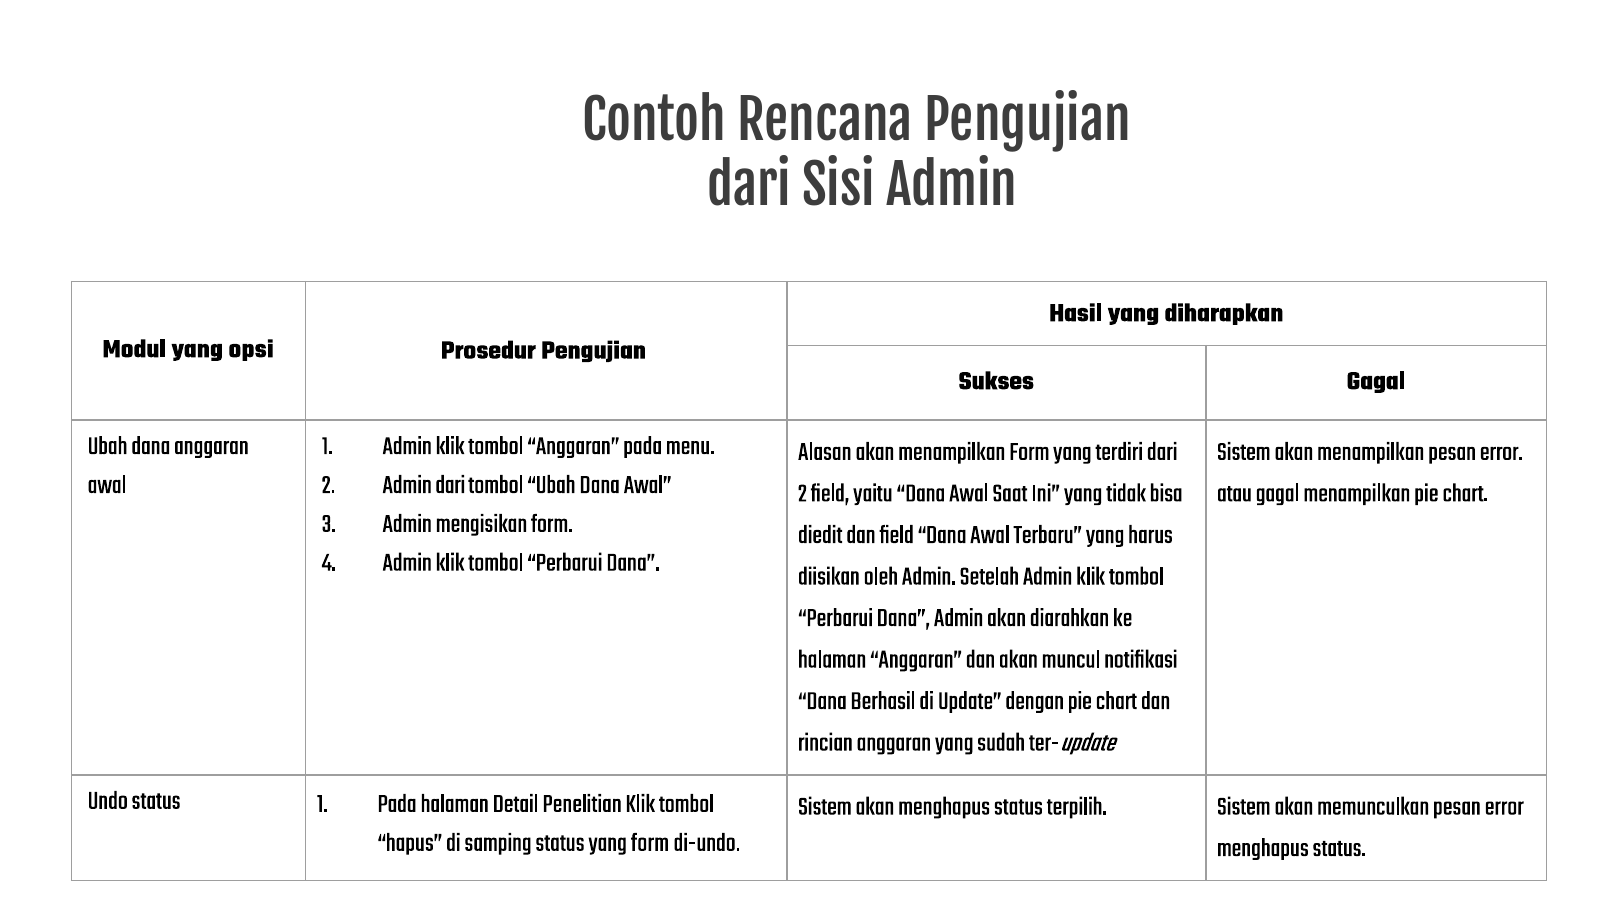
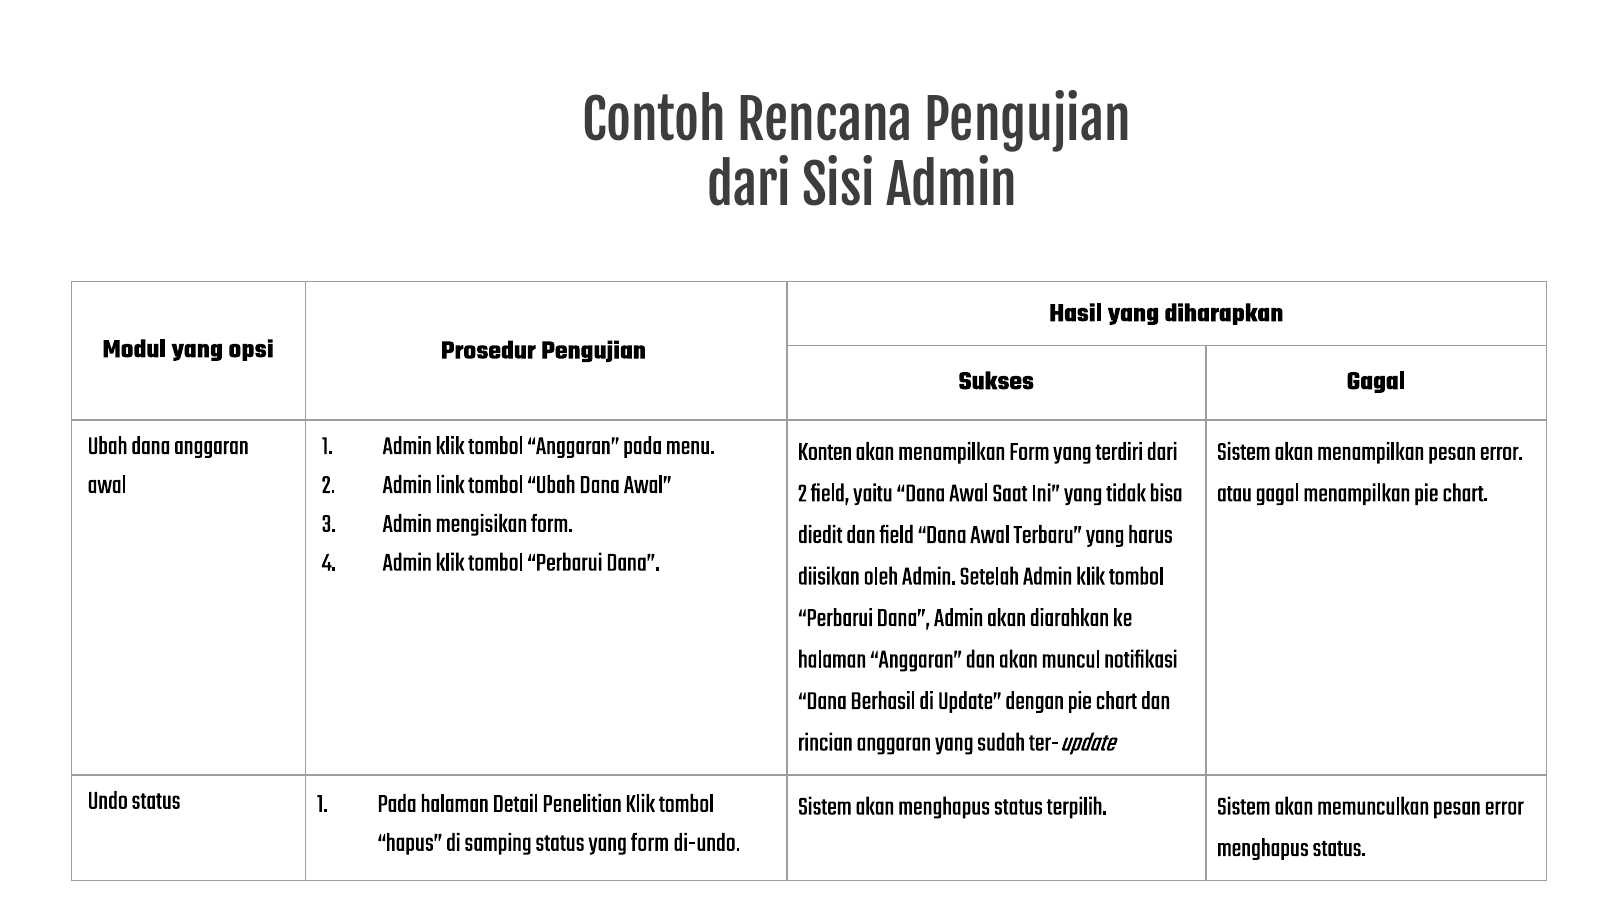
Alasan: Alasan -> Konten
Admin dari: dari -> link
